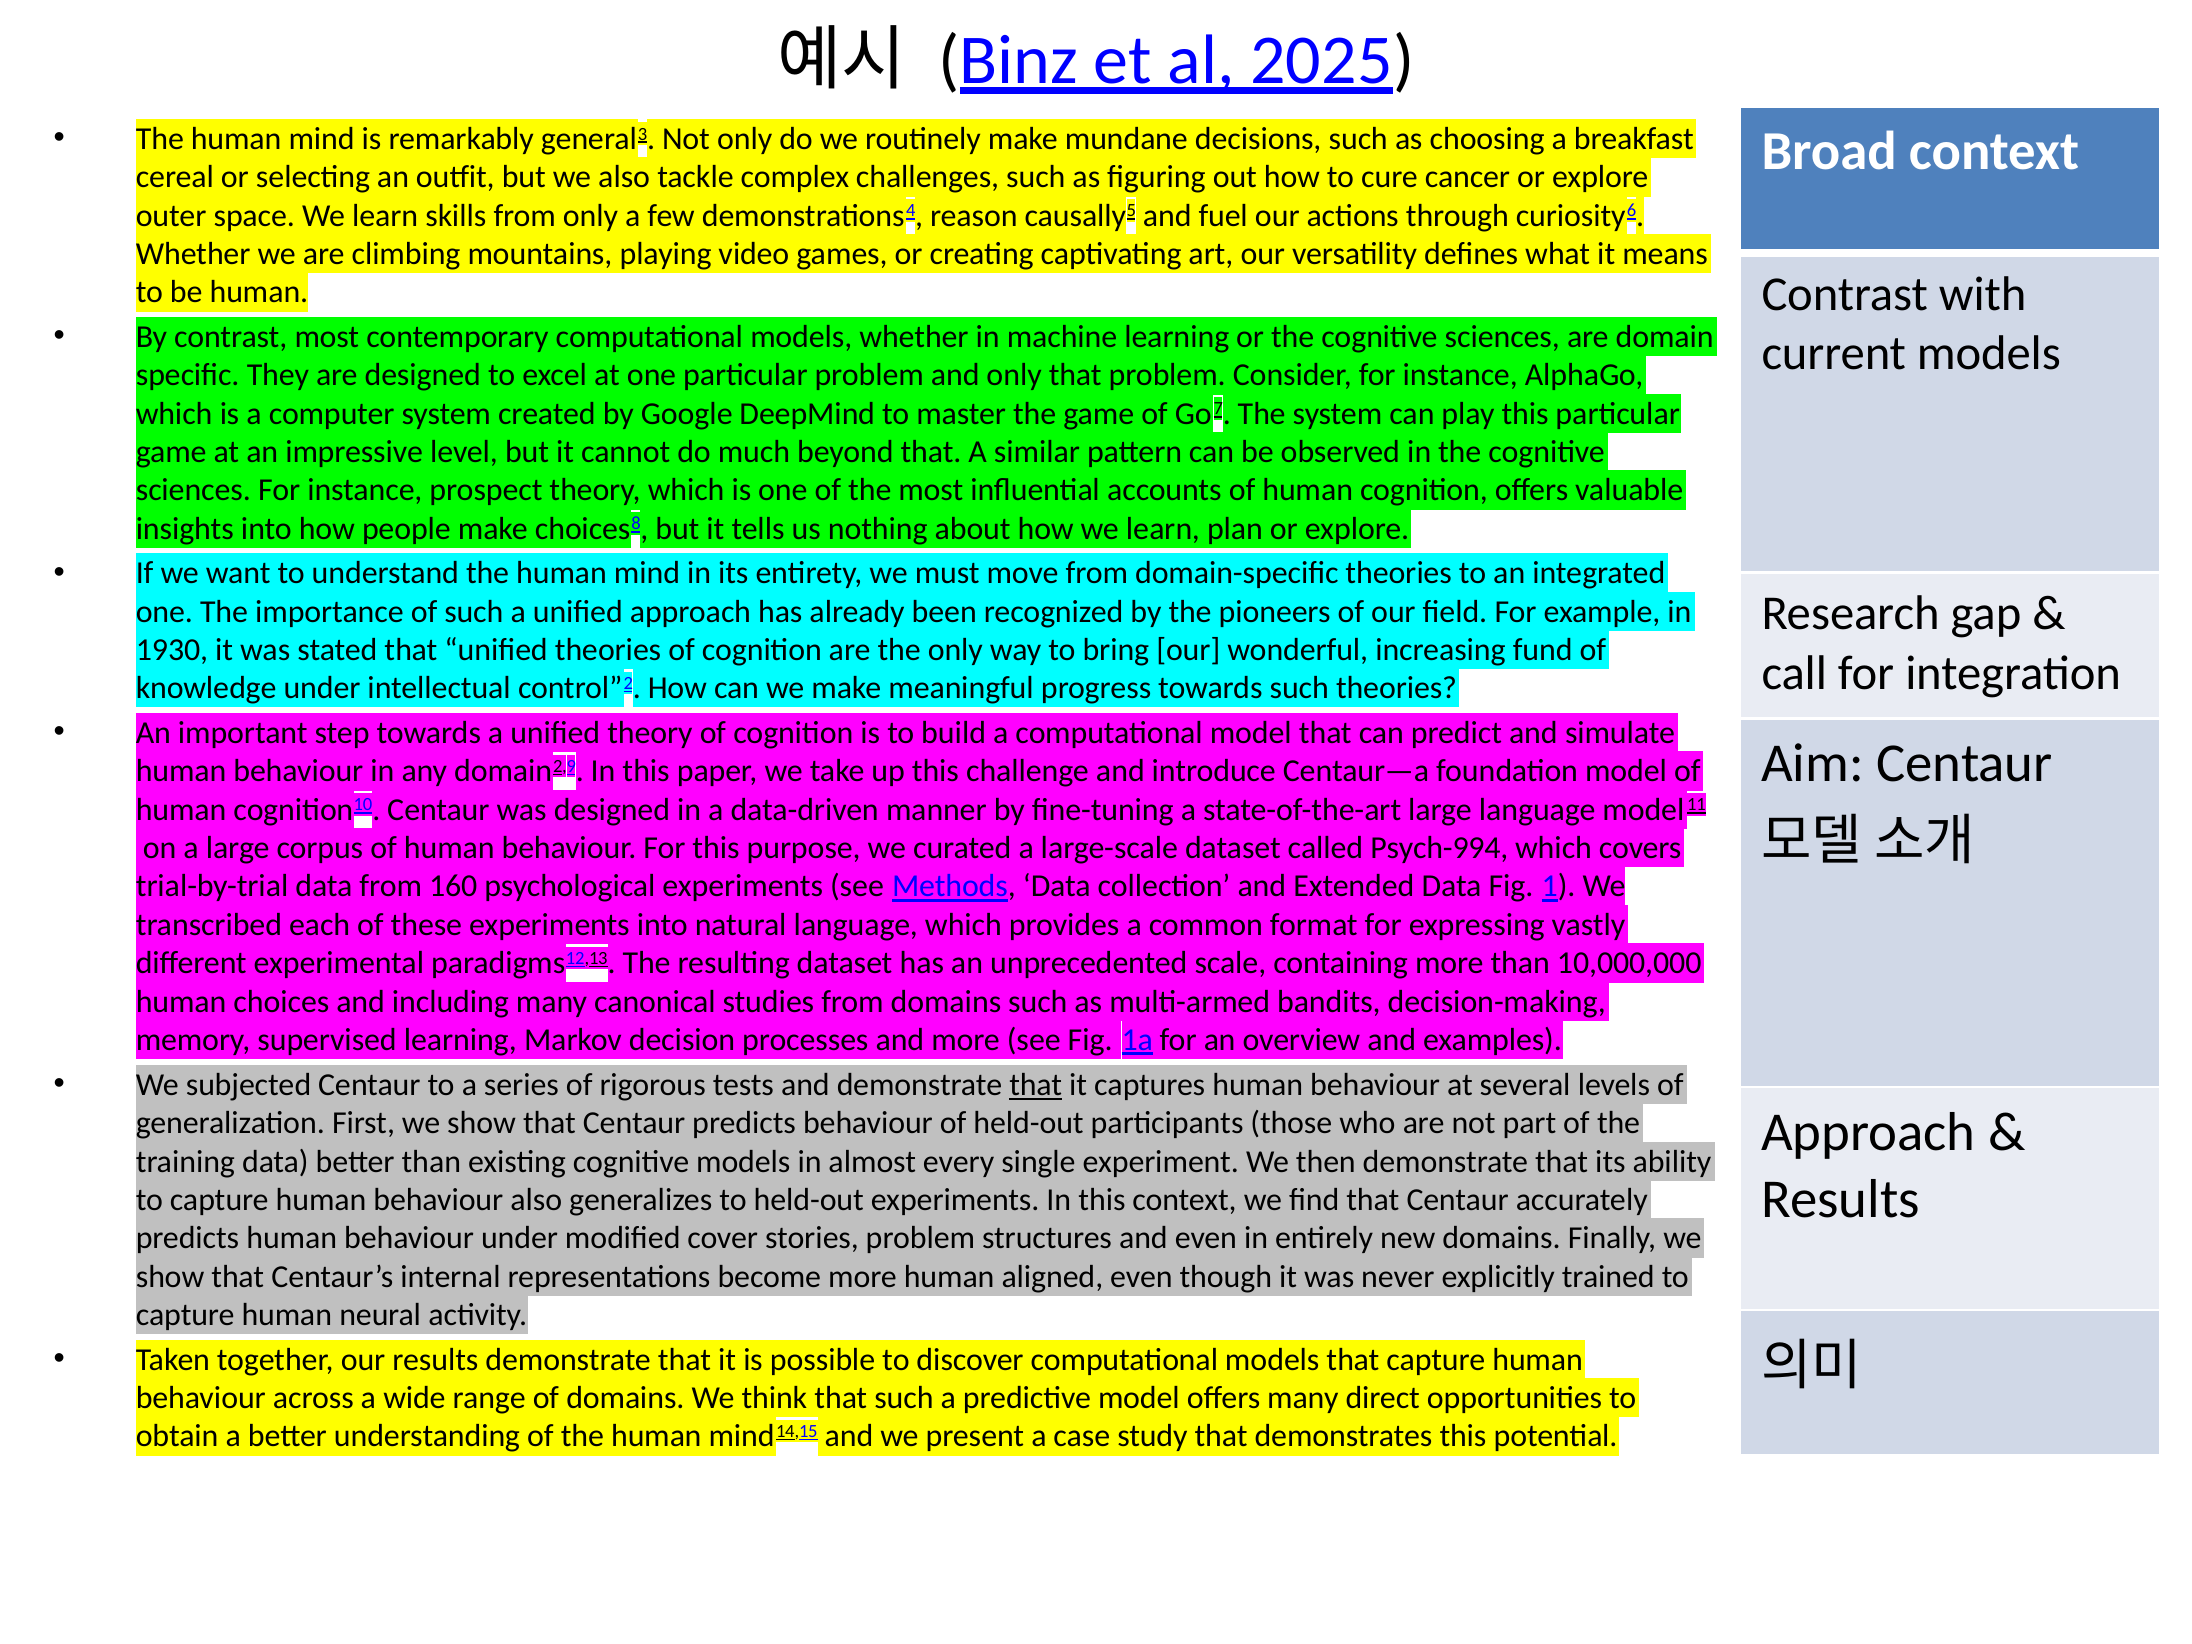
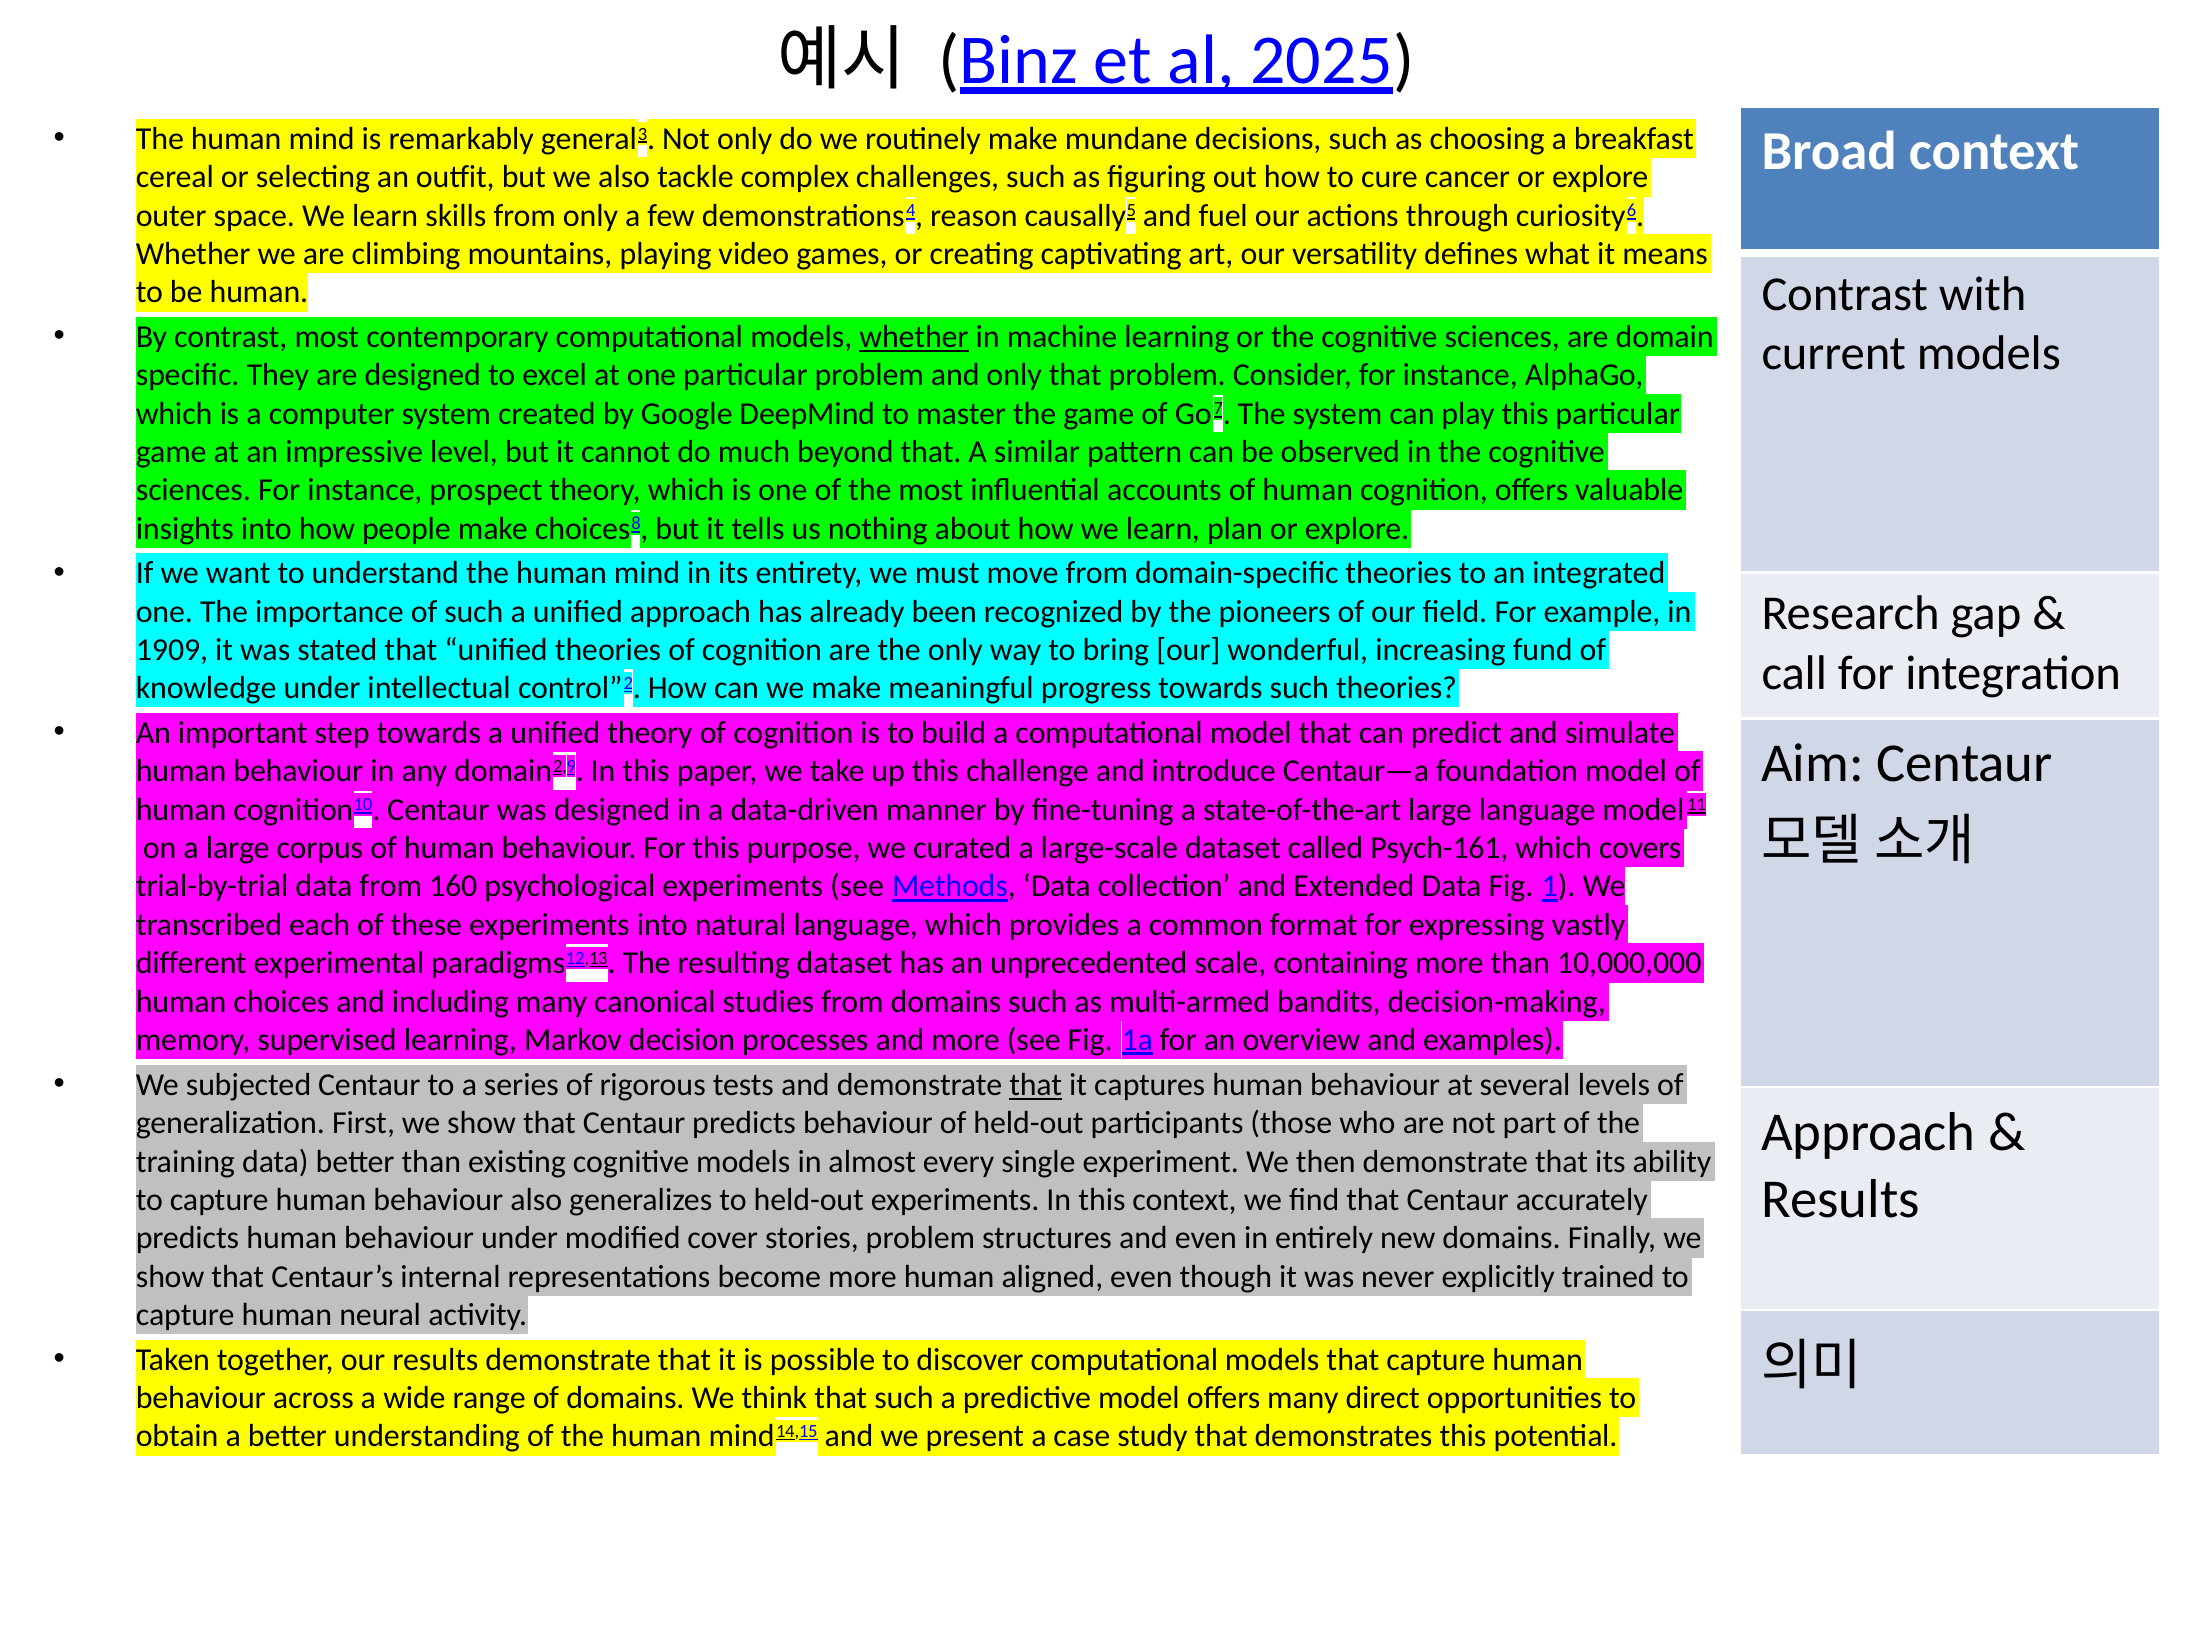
whether at (914, 337) underline: none -> present
1930: 1930 -> 1909
Psych-994: Psych-994 -> Psych-161
